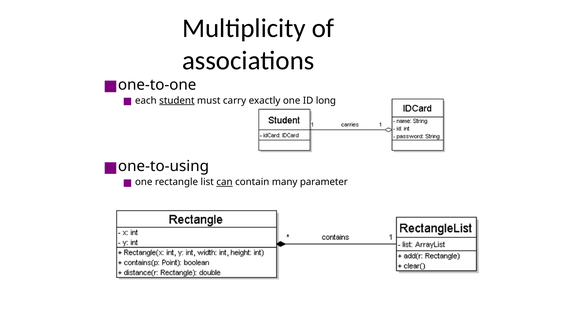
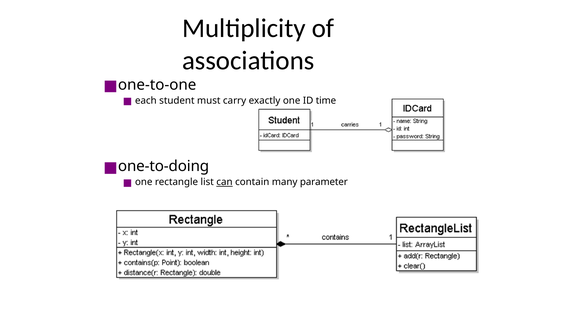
student underline: present -> none
long: long -> time
one-to-using: one-to-using -> one-to-doing
